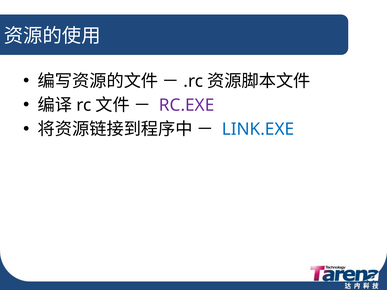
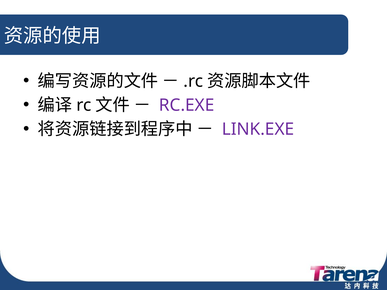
LINK.EXE colour: blue -> purple
